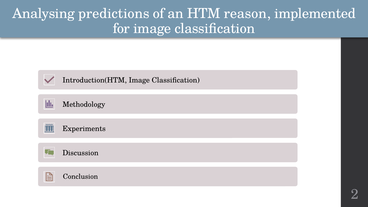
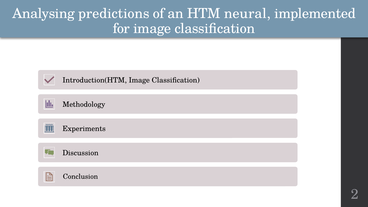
reason: reason -> neural
